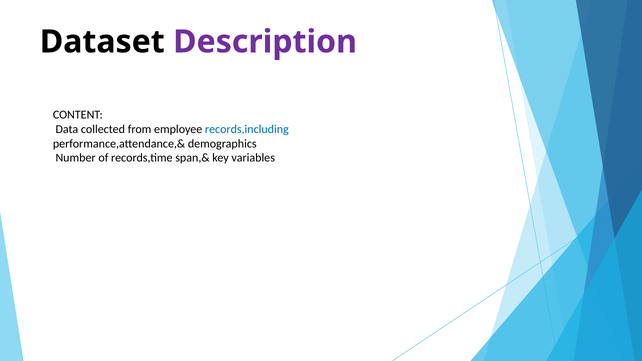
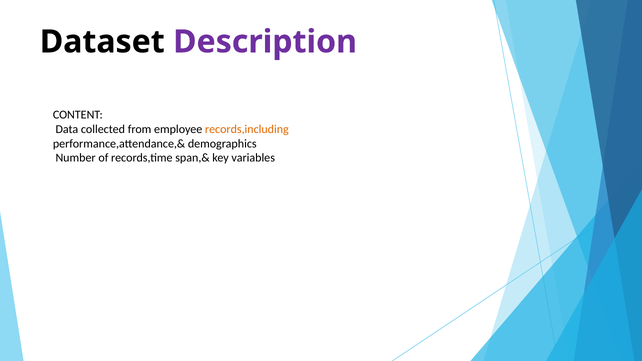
records,including colour: blue -> orange
